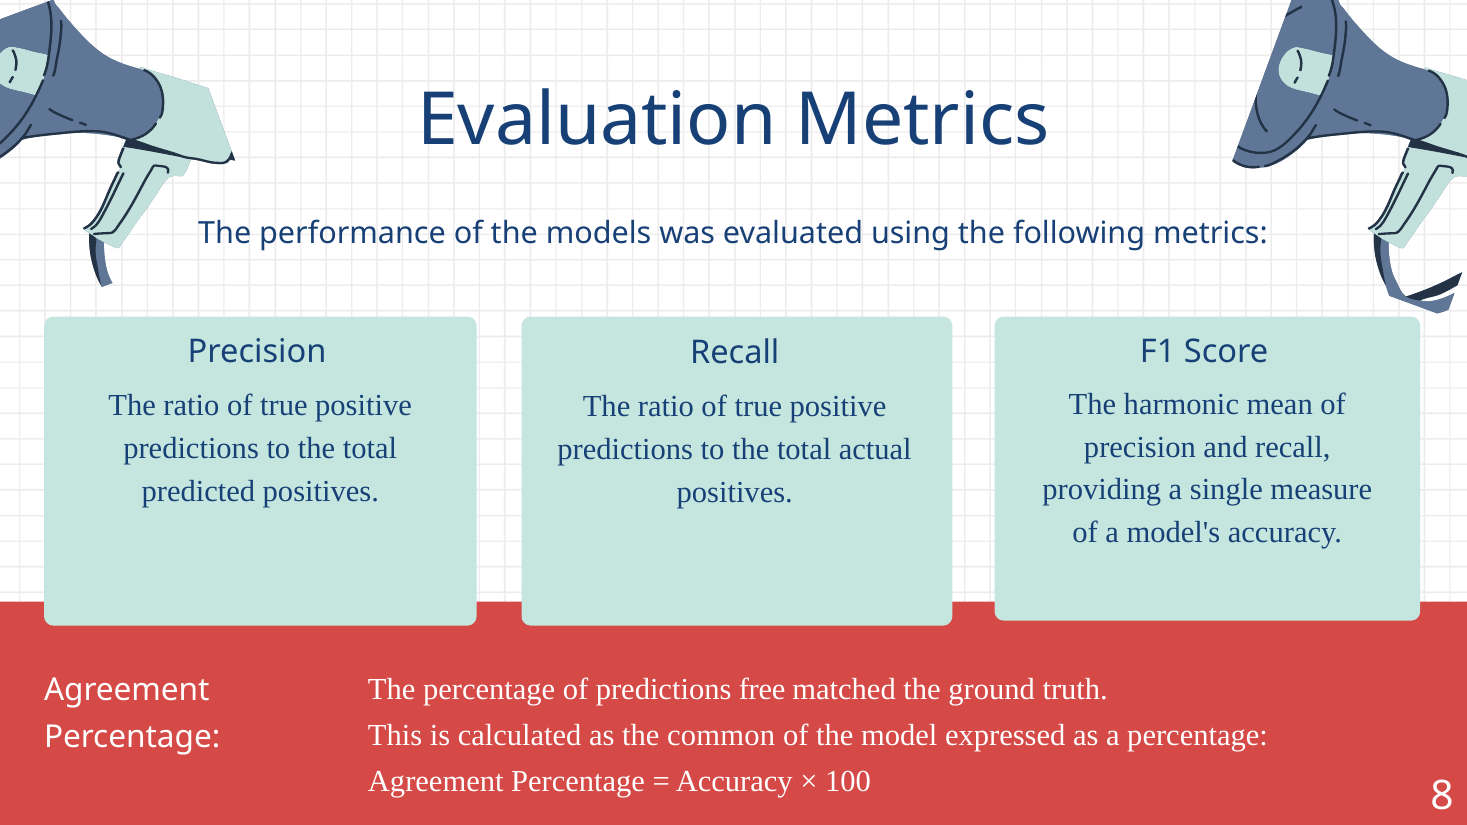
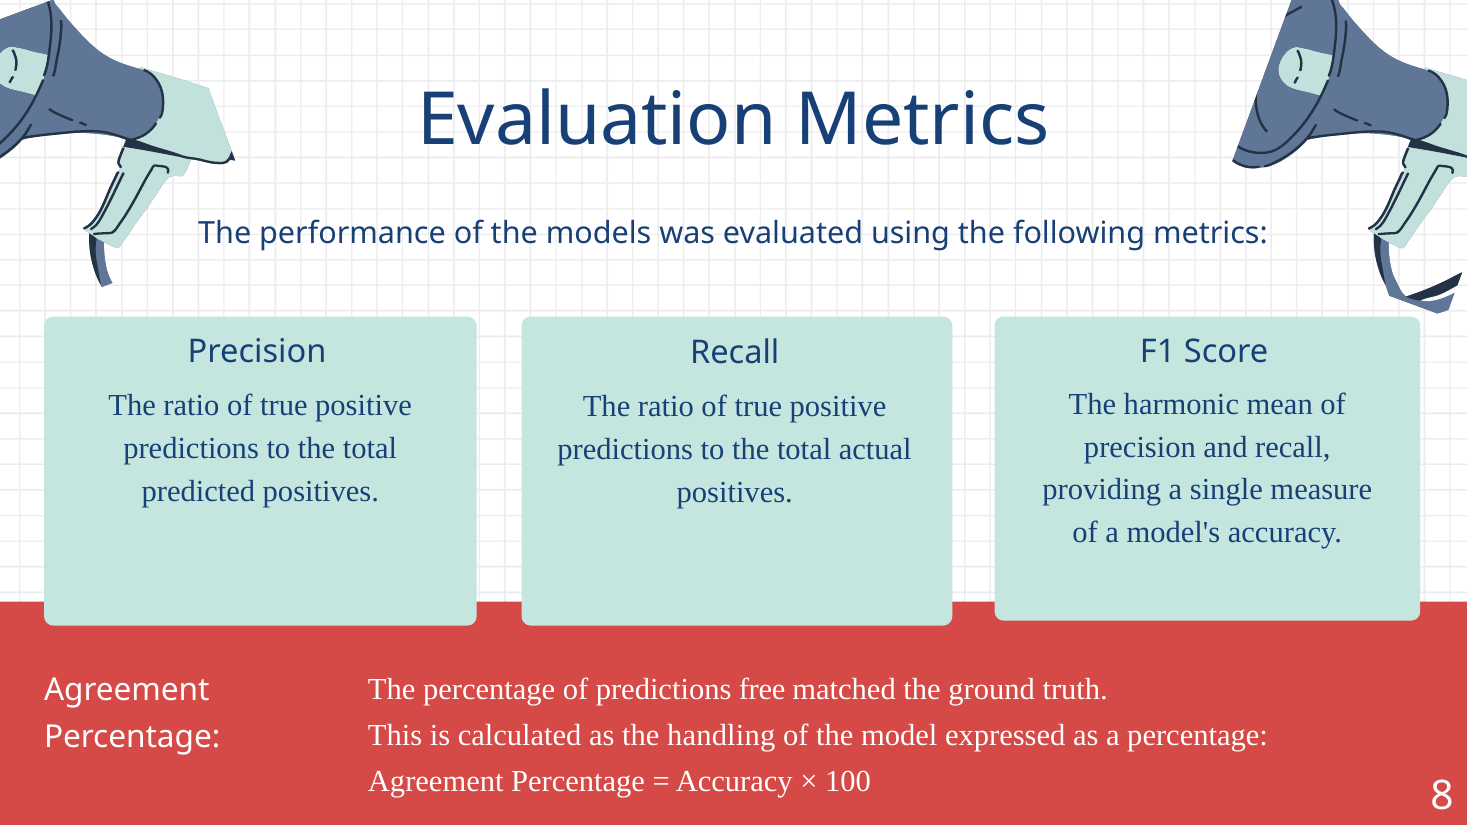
common: common -> handling
